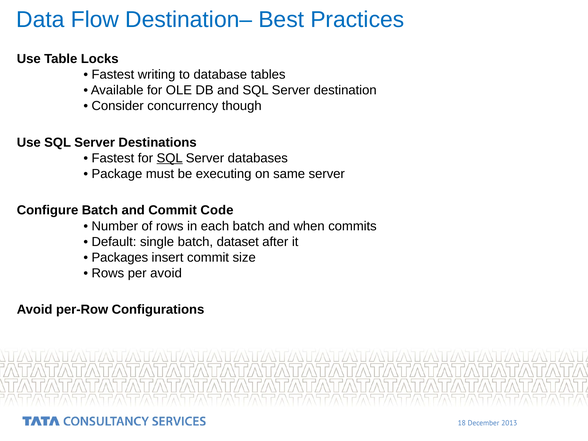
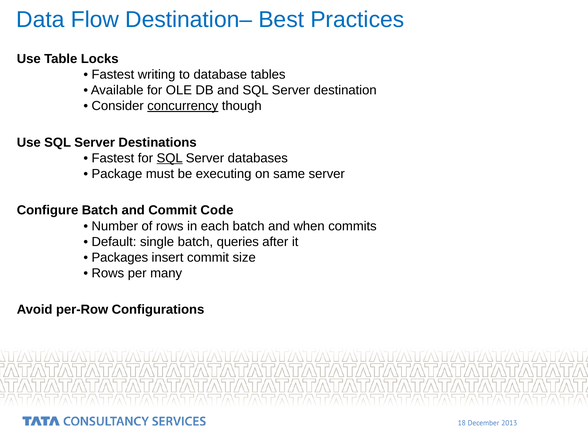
concurrency underline: none -> present
dataset: dataset -> queries
per avoid: avoid -> many
